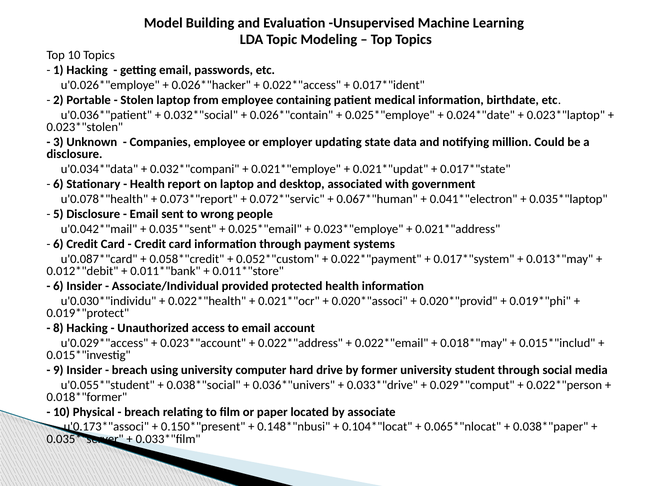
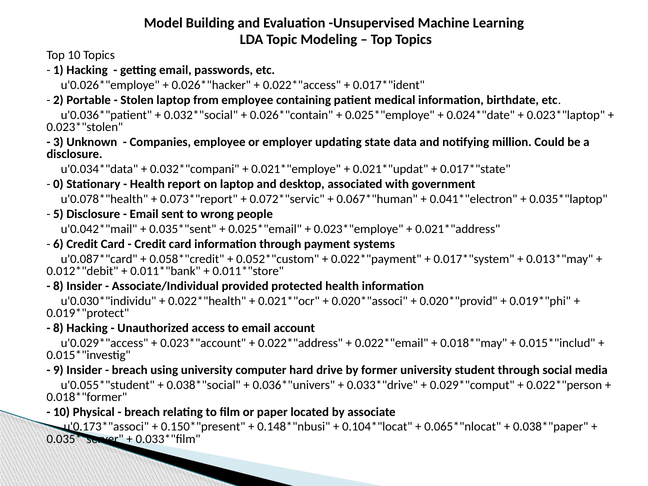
6 at (58, 184): 6 -> 0
6 at (58, 286): 6 -> 8
